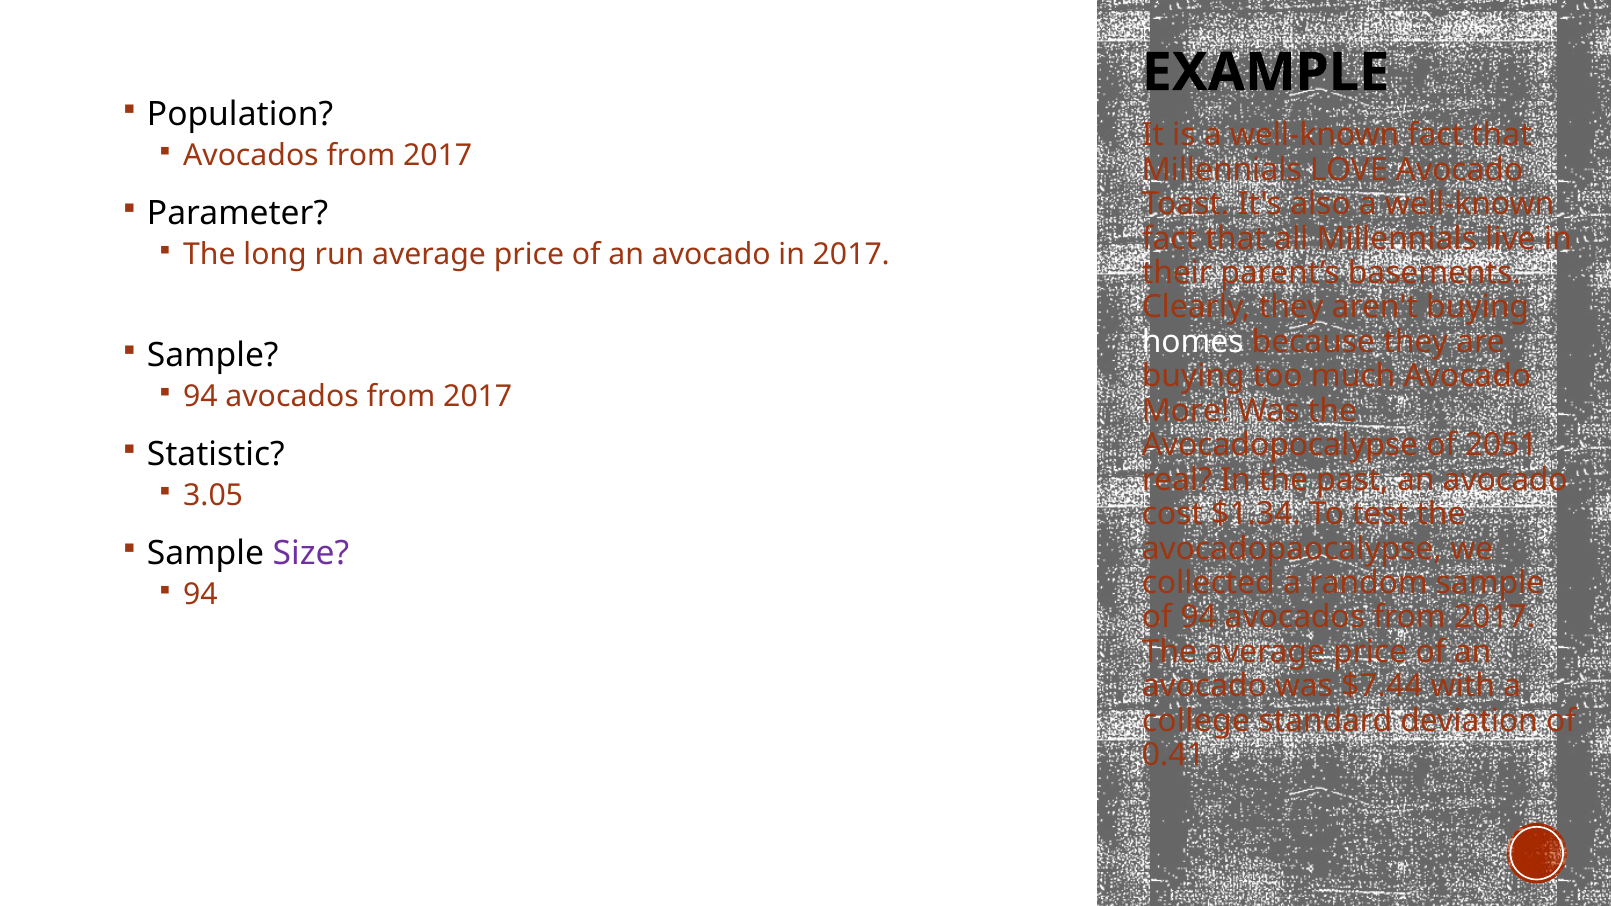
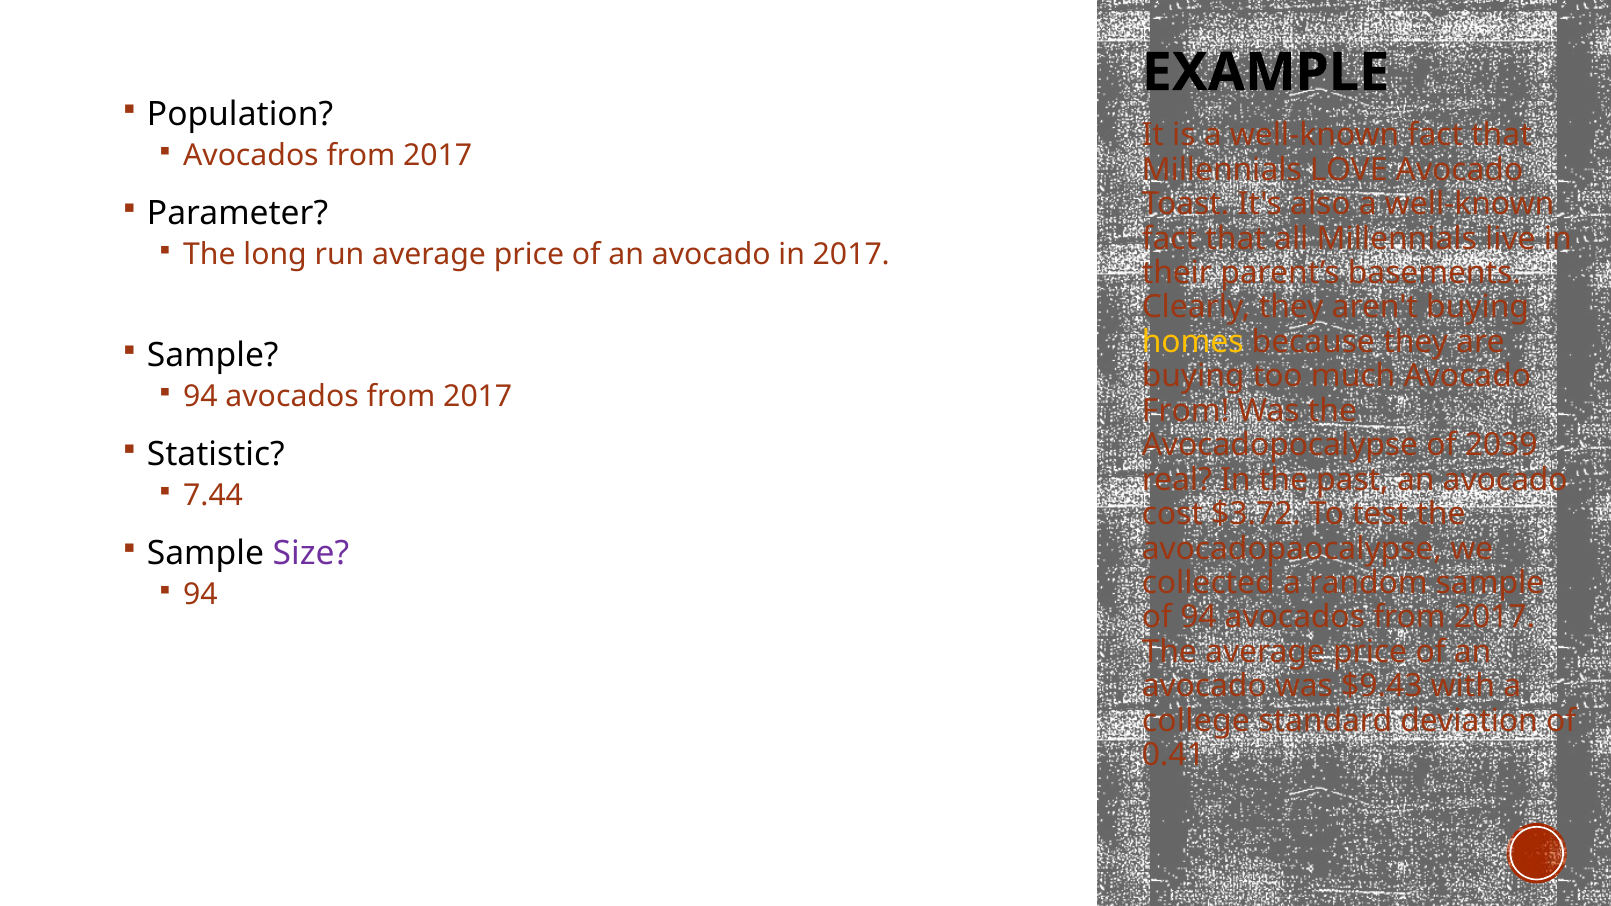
homes colour: white -> yellow
More at (1186, 411): More -> From
2051: 2051 -> 2039
3.05: 3.05 -> 7.44
$1.34: $1.34 -> $3.72
$7.44: $7.44 -> $9.43
